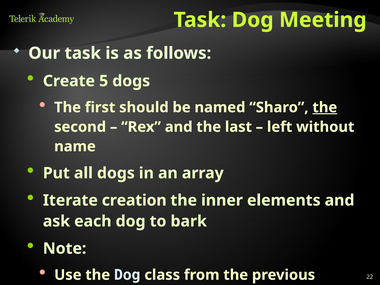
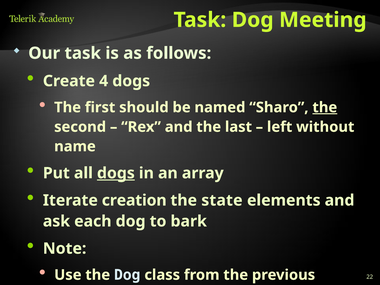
5: 5 -> 4
dogs at (116, 173) underline: none -> present
inner: inner -> state
